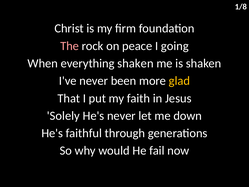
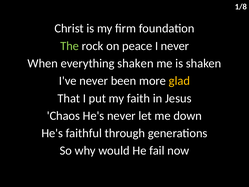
The colour: pink -> light green
I going: going -> never
Solely: Solely -> Chaos
